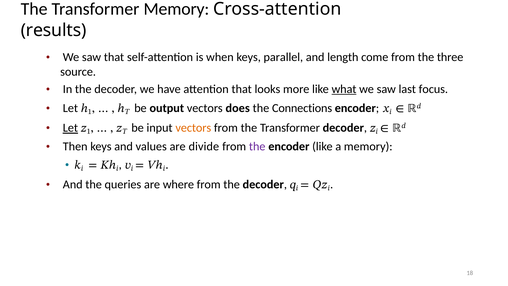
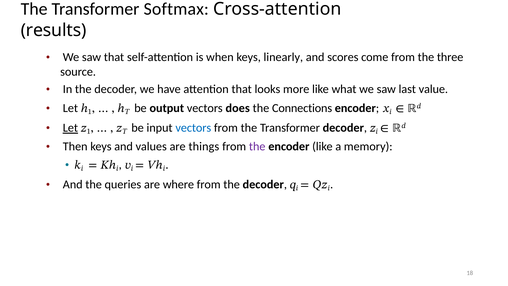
Transformer Memory: Memory -> Softmax
parallel: parallel -> linearly
length: length -> scores
what underline: present -> none
focus: focus -> value
vectors at (193, 128) colour: orange -> blue
divide: divide -> things
